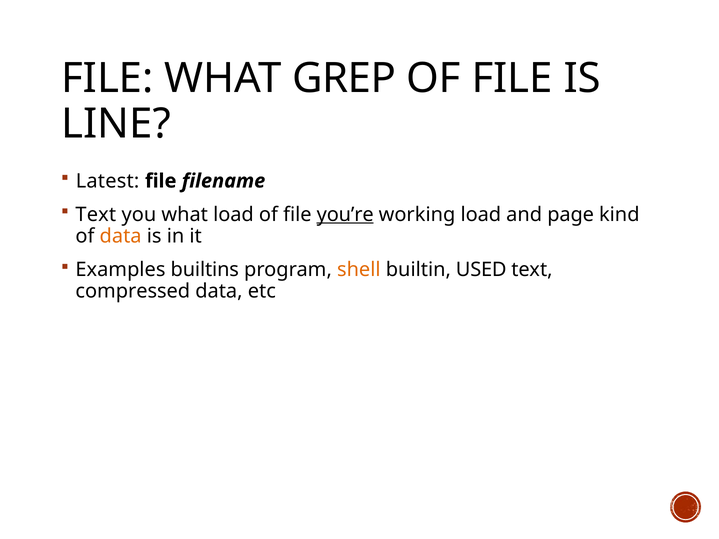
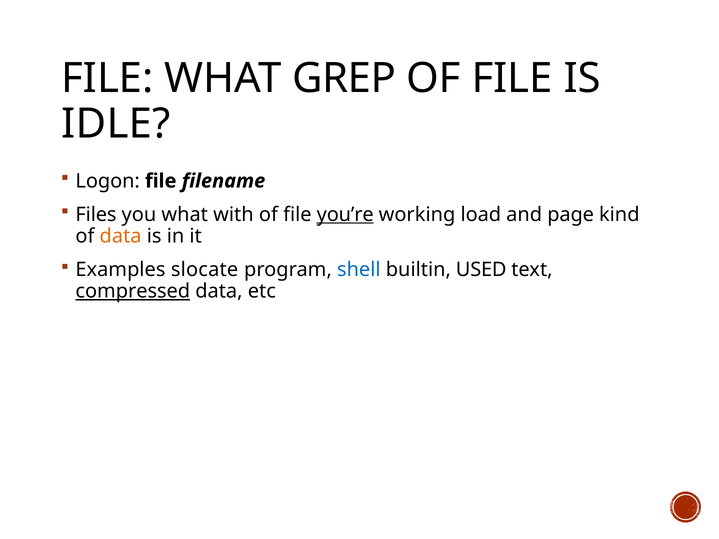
LINE: LINE -> IDLE
Latest: Latest -> Logon
Text at (96, 215): Text -> Files
what load: load -> with
builtins: builtins -> slocate
shell colour: orange -> blue
compressed underline: none -> present
